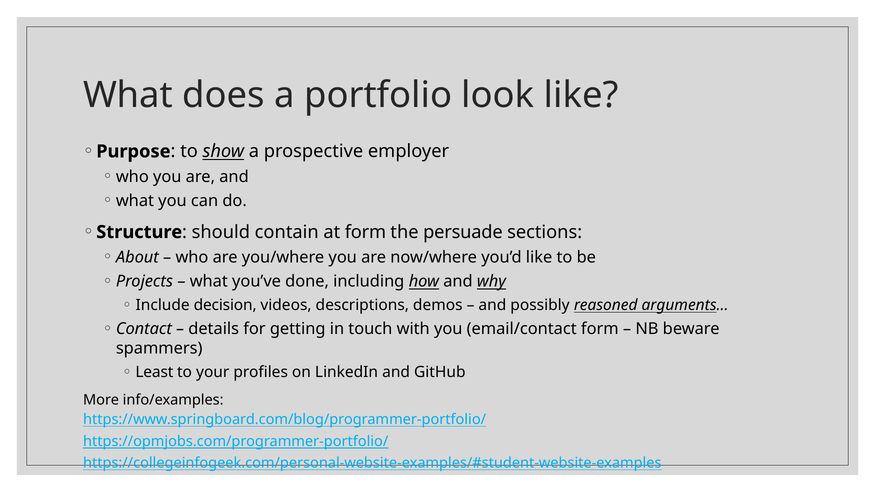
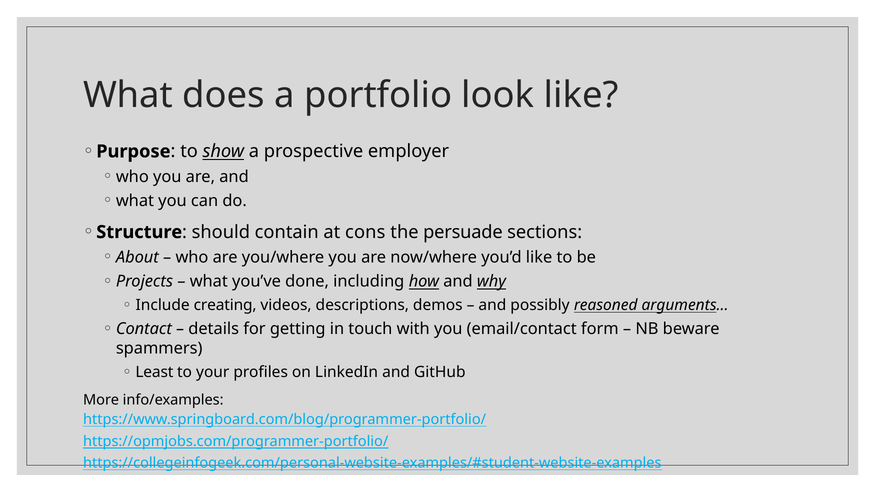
at form: form -> cons
decision: decision -> creating
